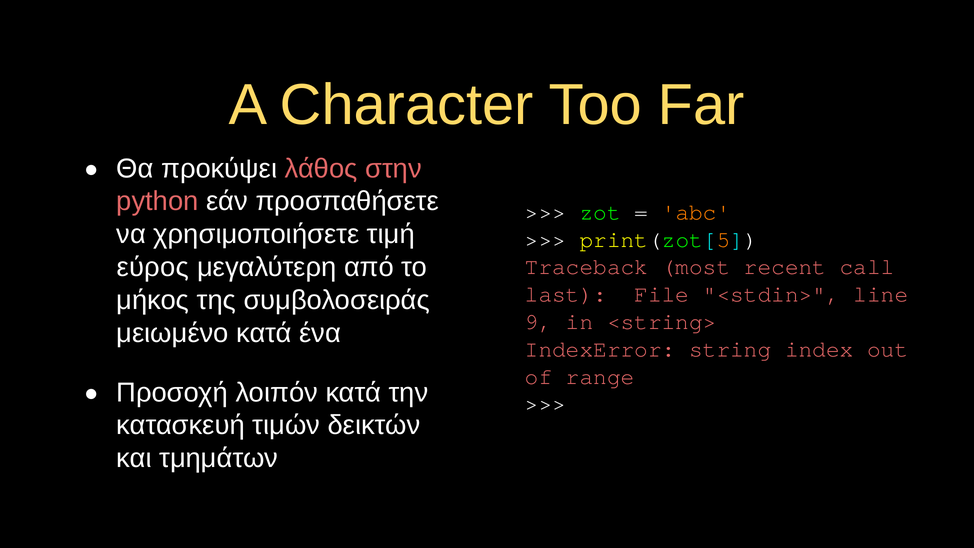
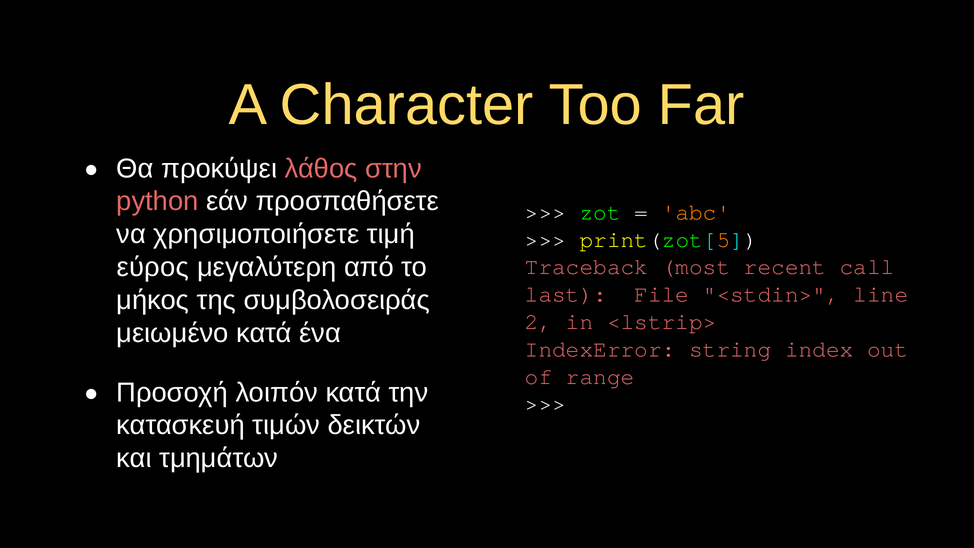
9: 9 -> 2
<string>: <string> -> <lstrip>
